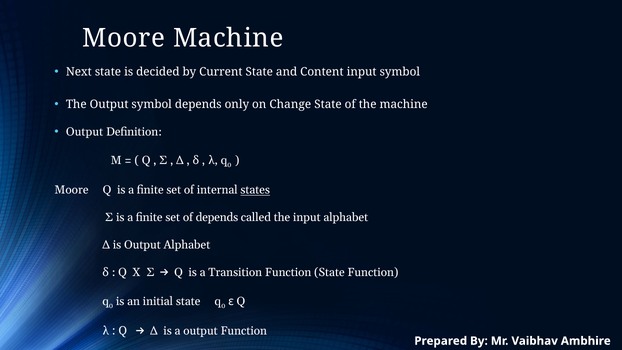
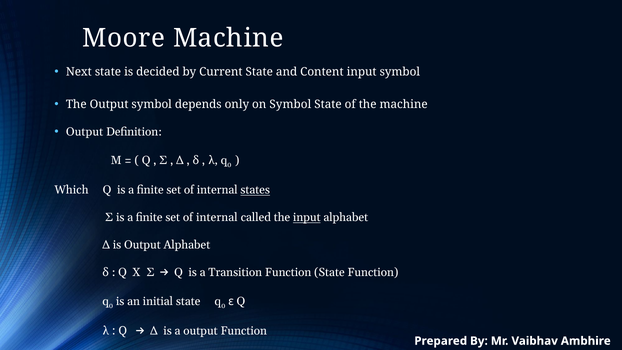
on Change: Change -> Symbol
Moore at (72, 190): Moore -> Which
depends at (217, 218): depends -> internal
input at (307, 218) underline: none -> present
